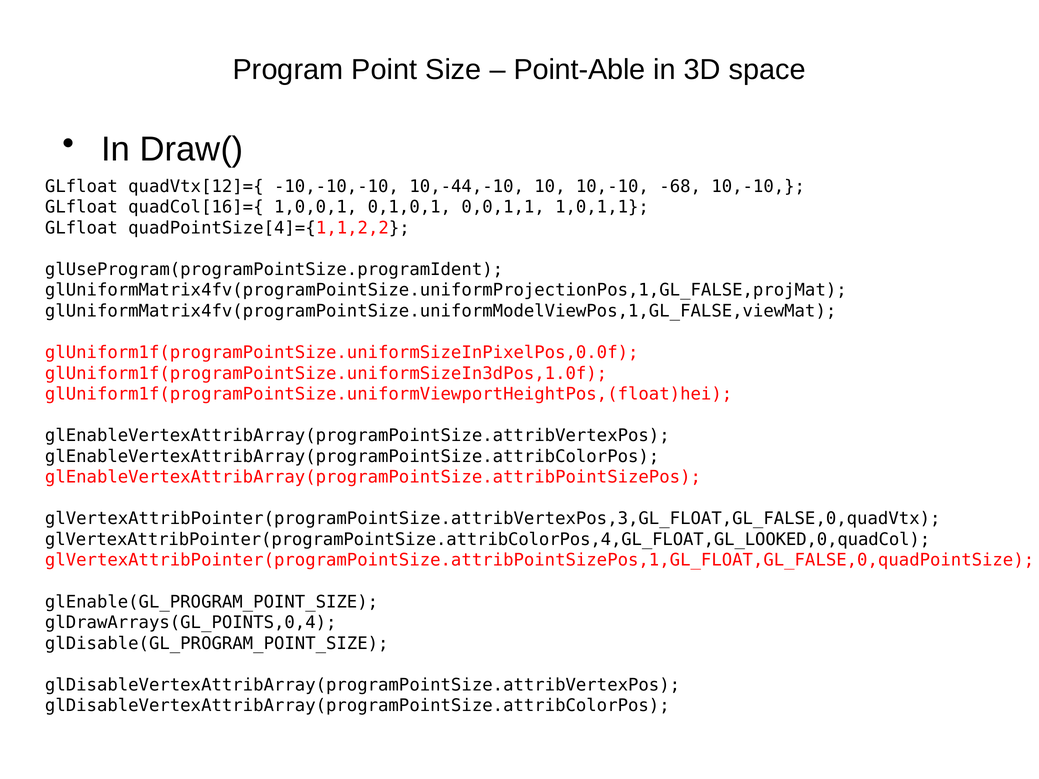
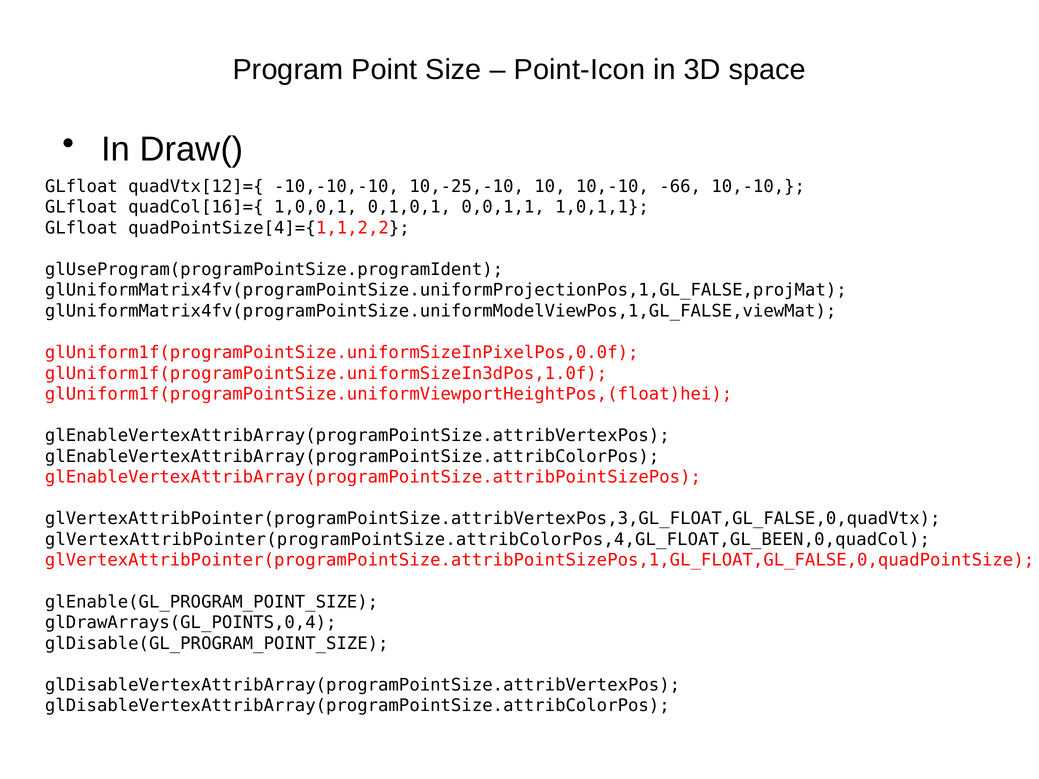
Point-Able: Point-Able -> Point-Icon
10,-44,-10: 10,-44,-10 -> 10,-25,-10
-68: -68 -> -66
glVertexAttribPointer(programPointSize.attribColorPos,4,GL_FLOAT,GL_LOOKED,0,quadCol: glVertexAttribPointer(programPointSize.attribColorPos,4,GL_FLOAT,GL_LOOKED,0,quadCol -> glVertexAttribPointer(programPointSize.attribColorPos,4,GL_FLOAT,GL_BEEN,0,quadCol
